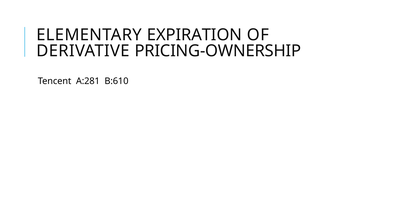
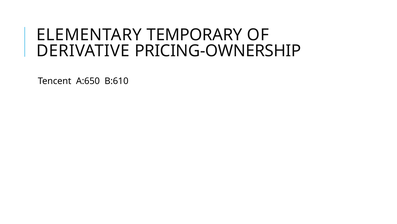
EXPIRATION: EXPIRATION -> TEMPORARY
A:281: A:281 -> A:650
